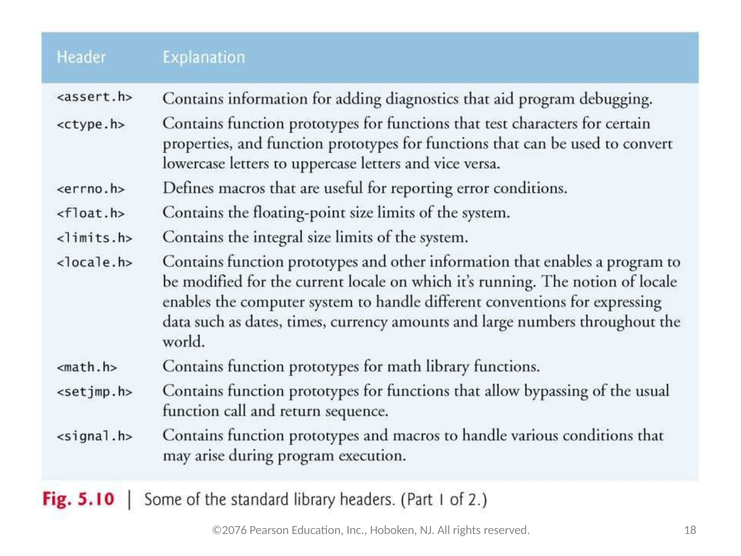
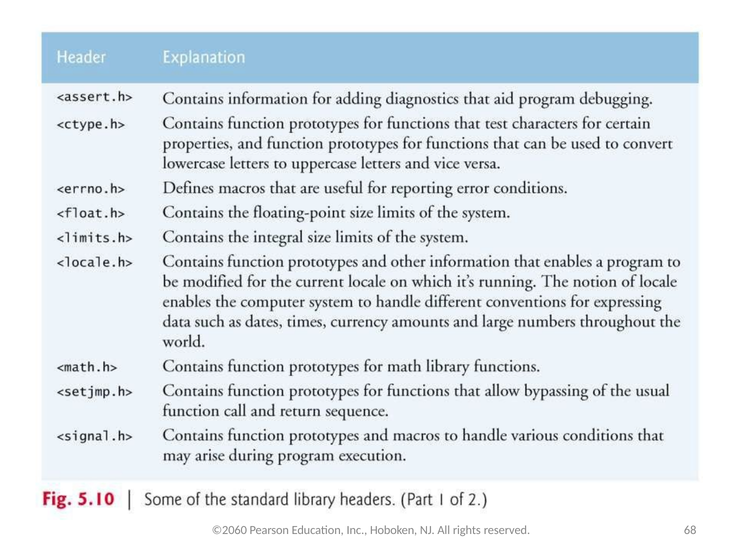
©2076: ©2076 -> ©2060
18: 18 -> 68
